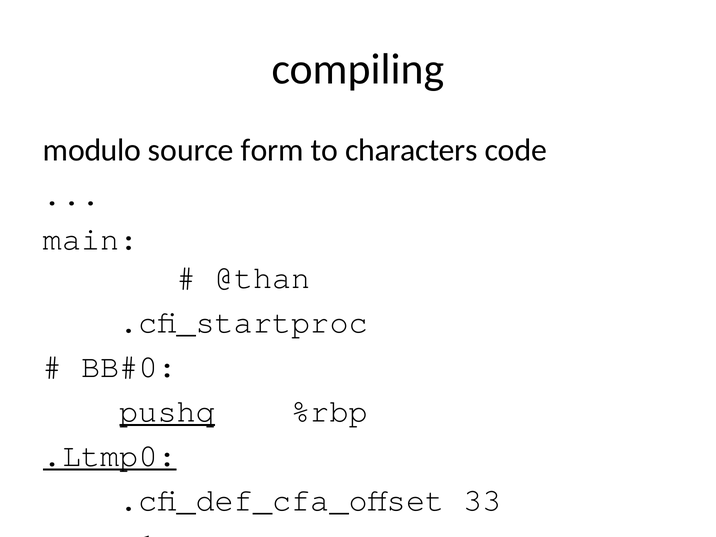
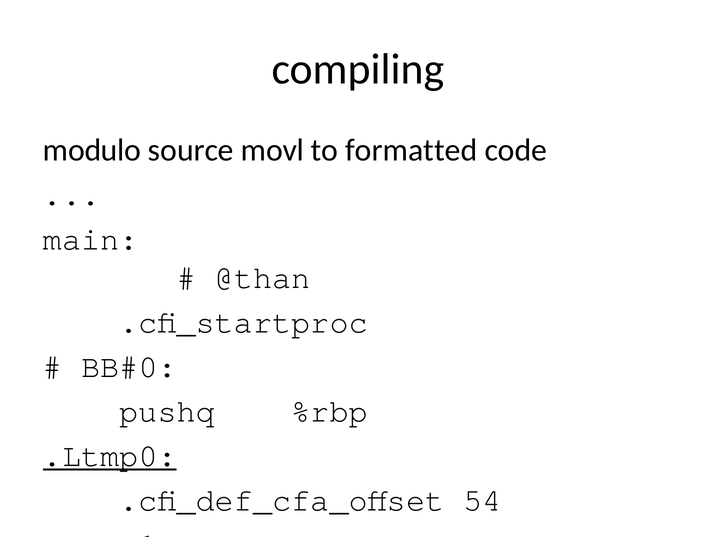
source form: form -> movl
characters: characters -> formatted
pushq underline: present -> none
33: 33 -> 54
